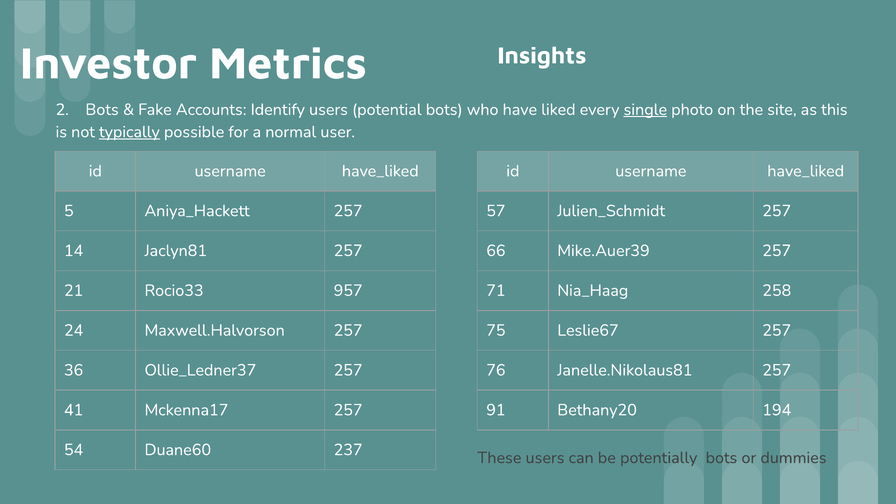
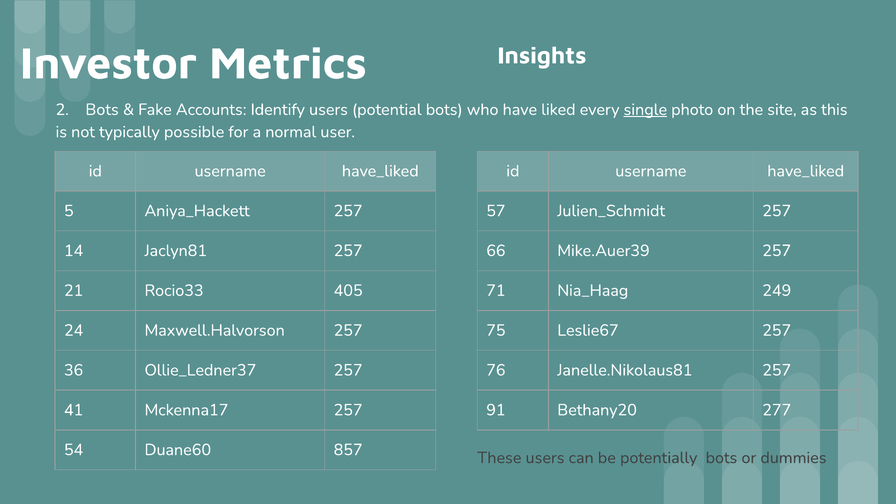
typically underline: present -> none
957: 957 -> 405
258: 258 -> 249
194: 194 -> 277
237: 237 -> 857
